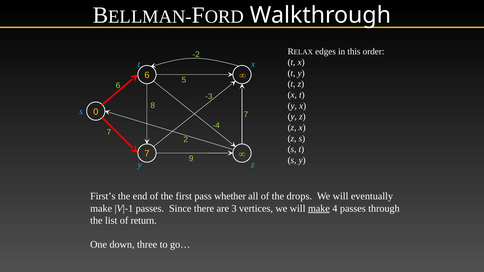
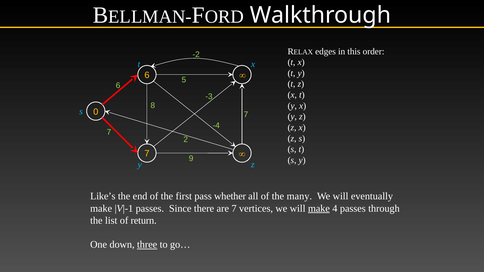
First’s: First’s -> Like’s
drops: drops -> many
are 3: 3 -> 7
three underline: none -> present
